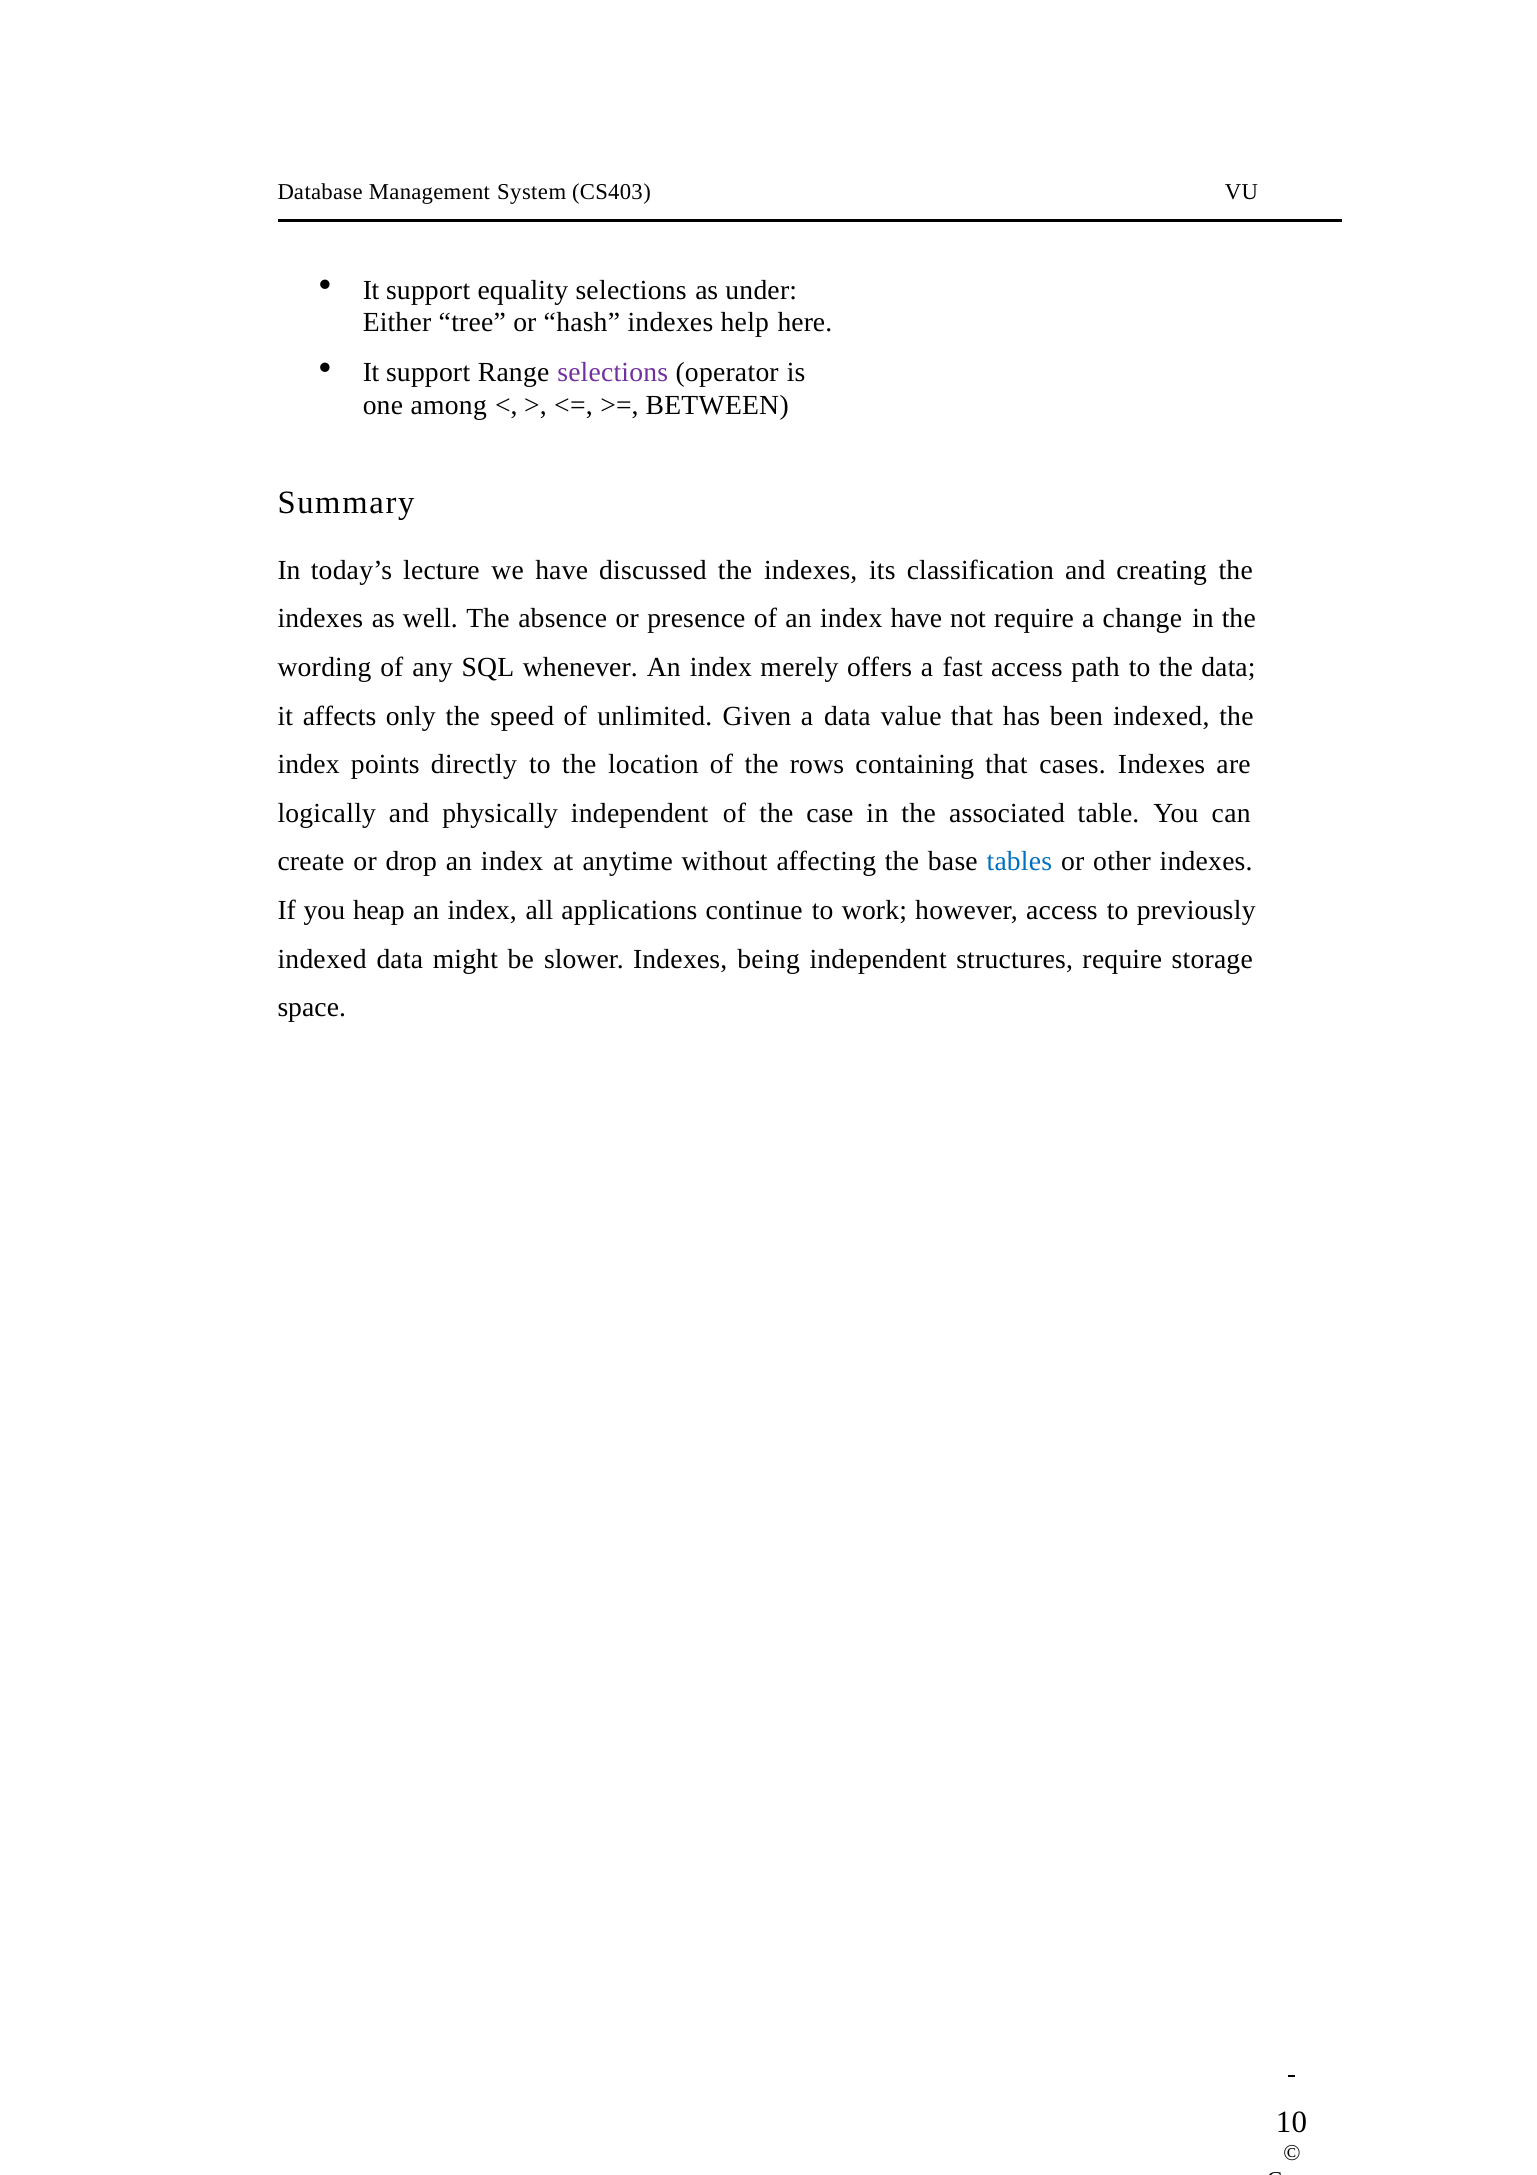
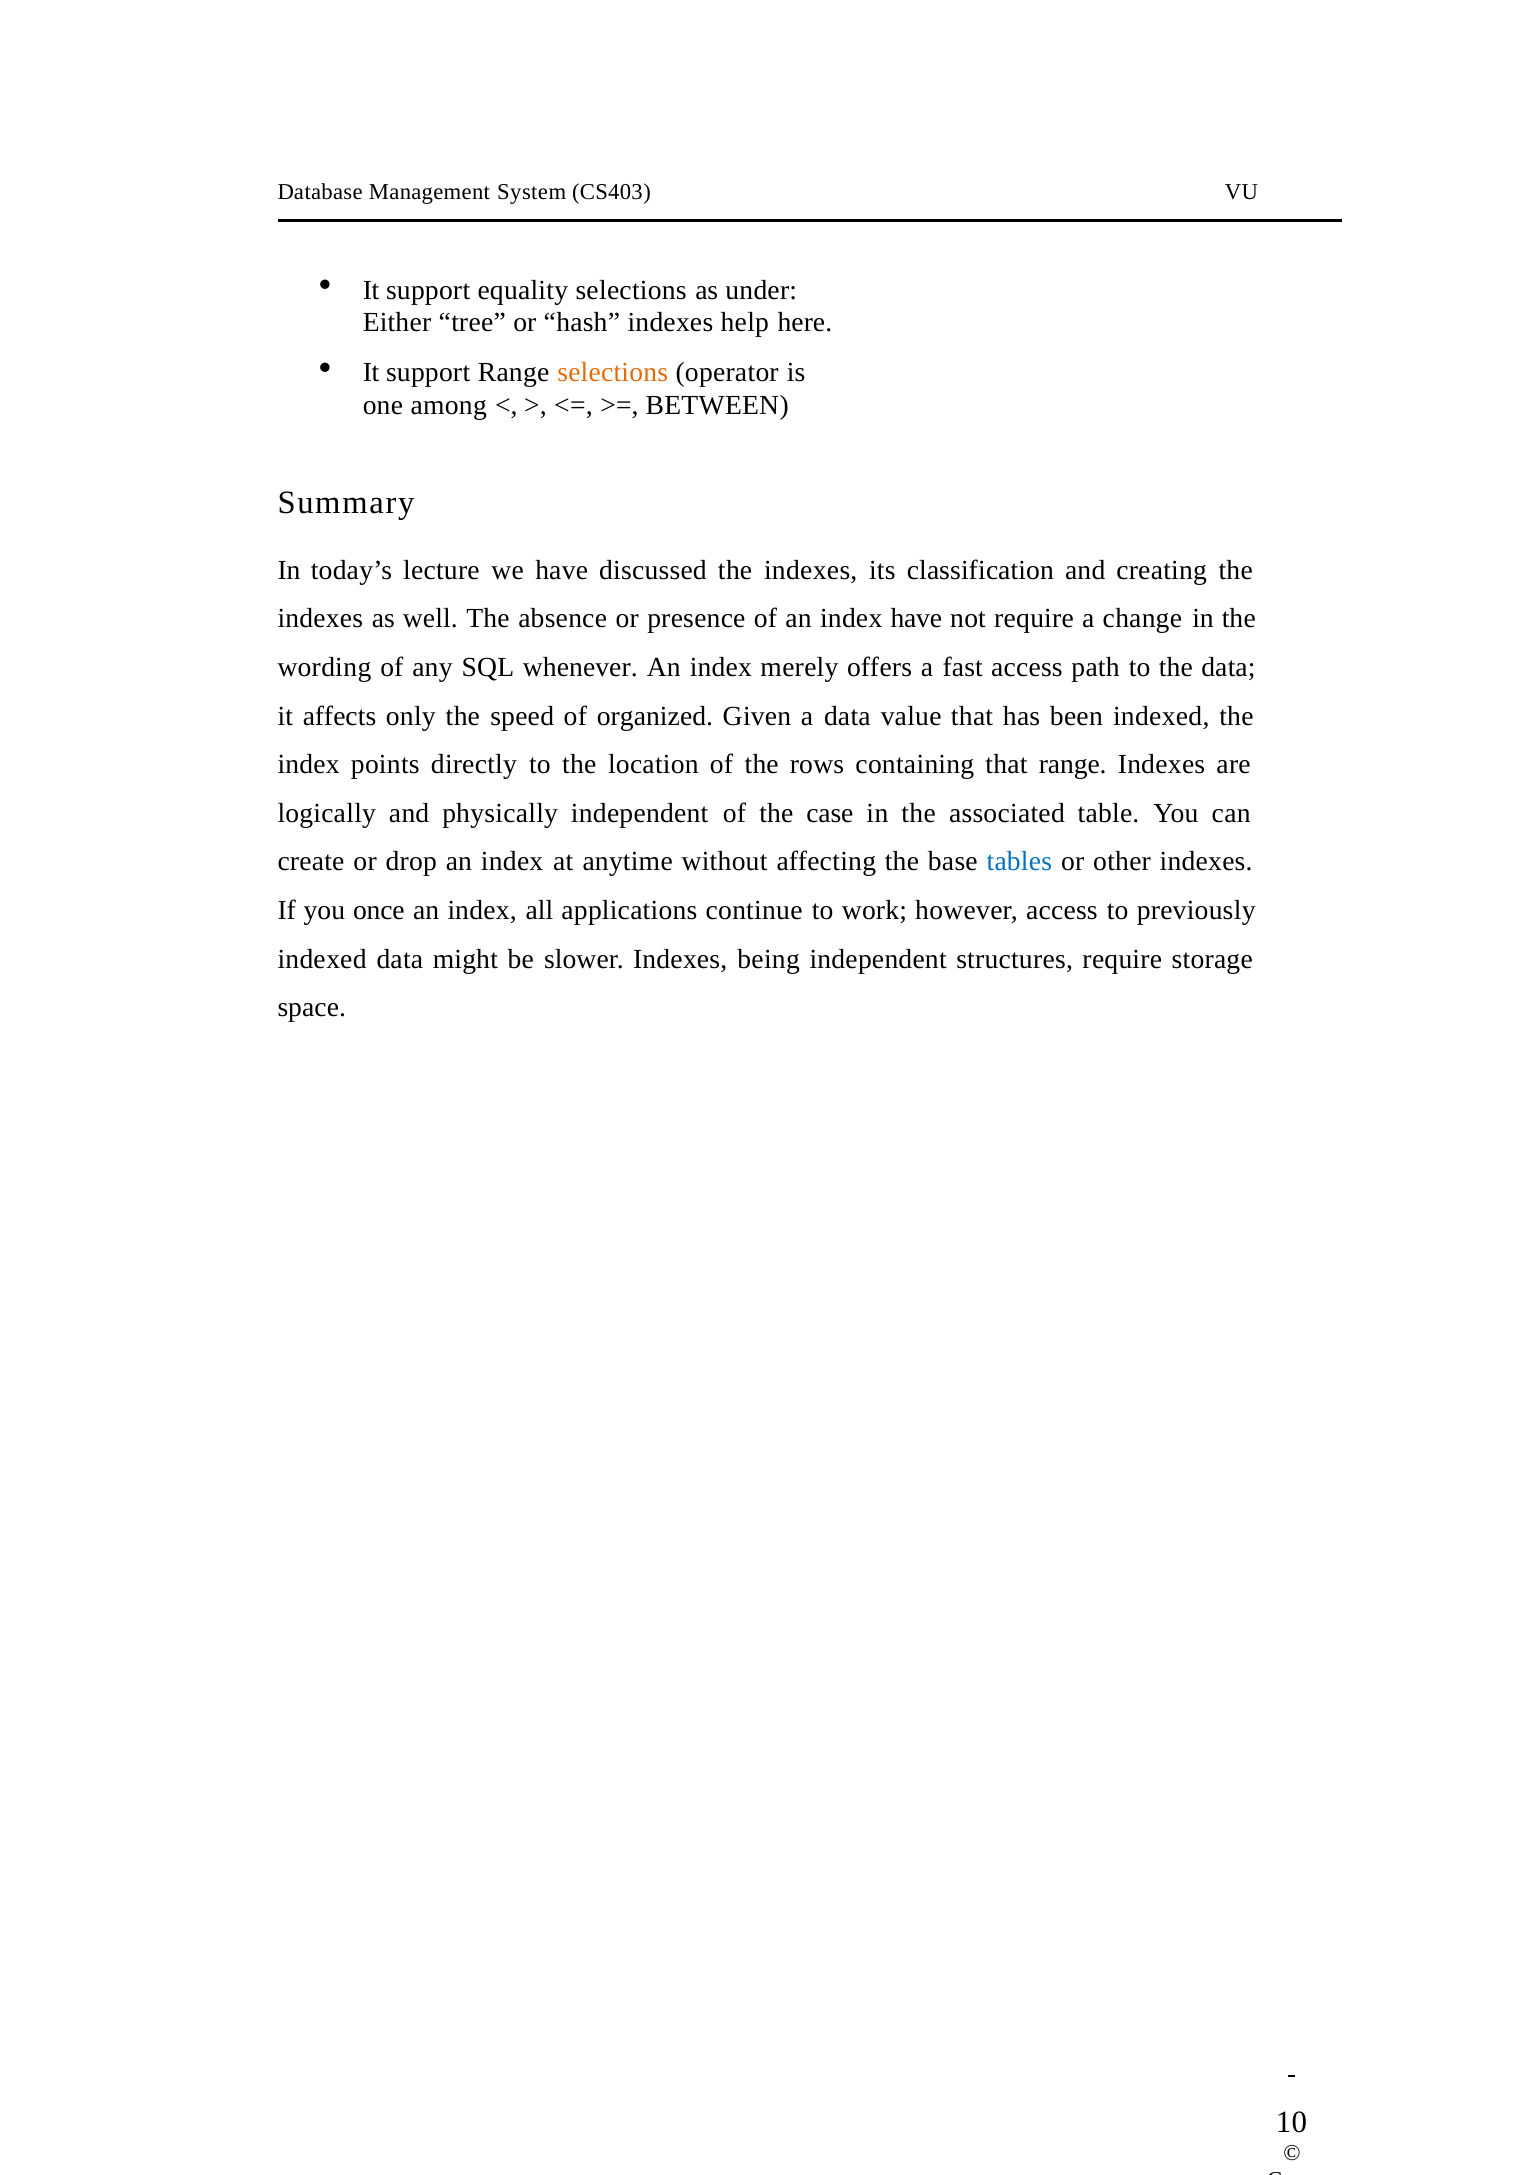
selections at (613, 373) colour: purple -> orange
unlimited: unlimited -> organized
that cases: cases -> range
heap: heap -> once
